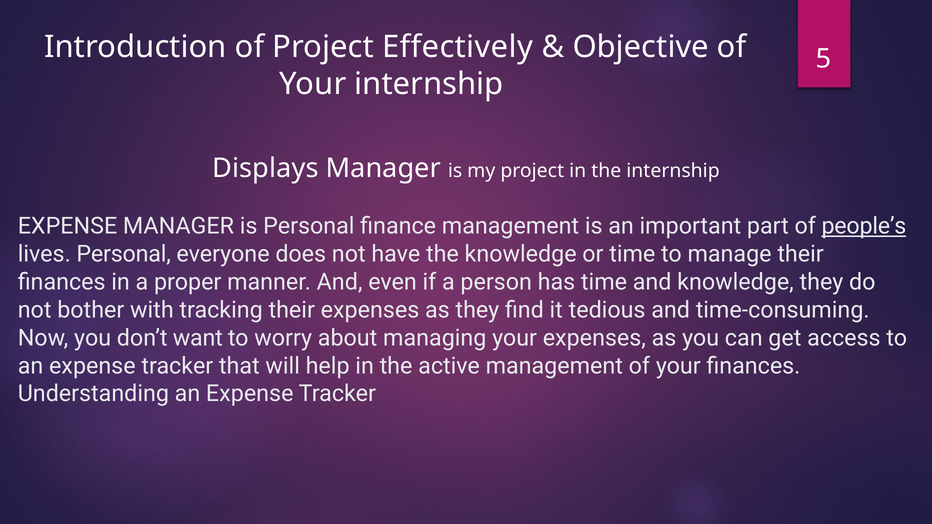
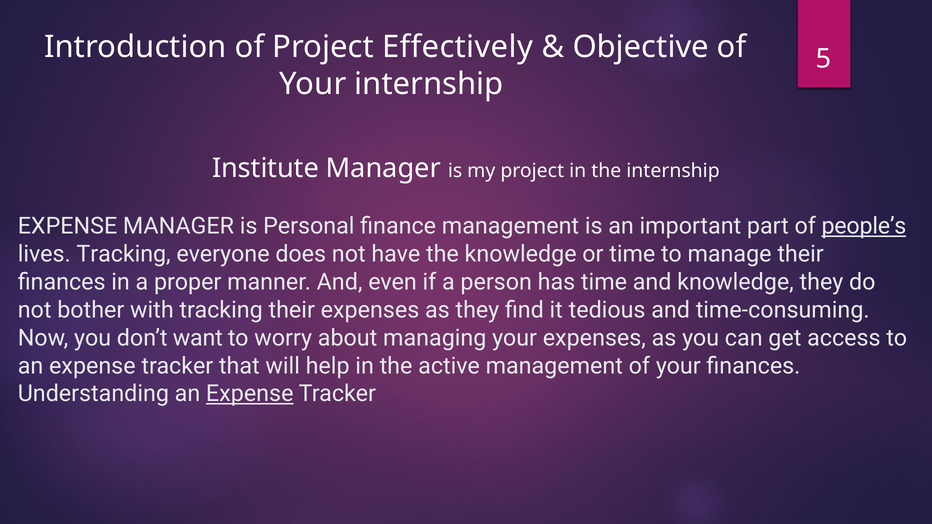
Displays: Displays -> Institute
lives Personal: Personal -> Tracking
Expense at (250, 394) underline: none -> present
